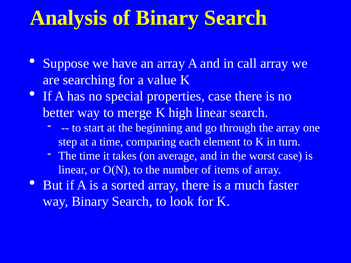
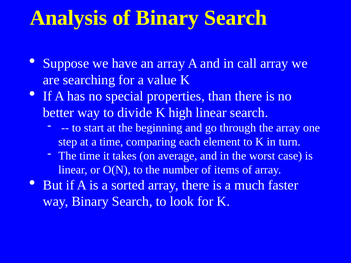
properties case: case -> than
merge: merge -> divide
